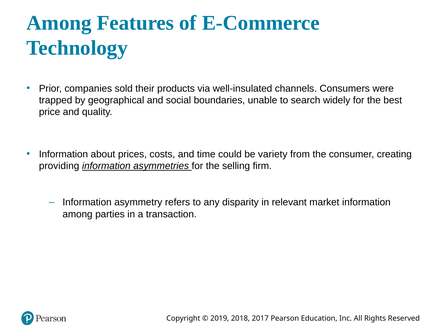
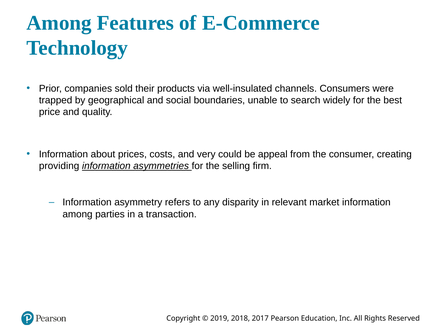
time: time -> very
variety: variety -> appeal
